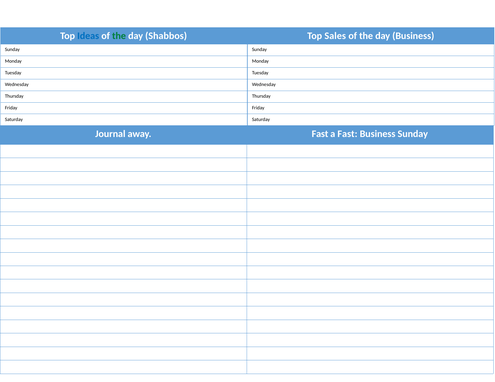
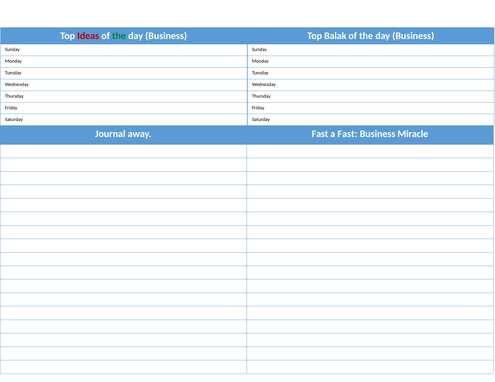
Ideas colour: blue -> red
Shabbos at (166, 36): Shabbos -> Business
Sales: Sales -> Balak
Sunday at (413, 134): Sunday -> Miracle
